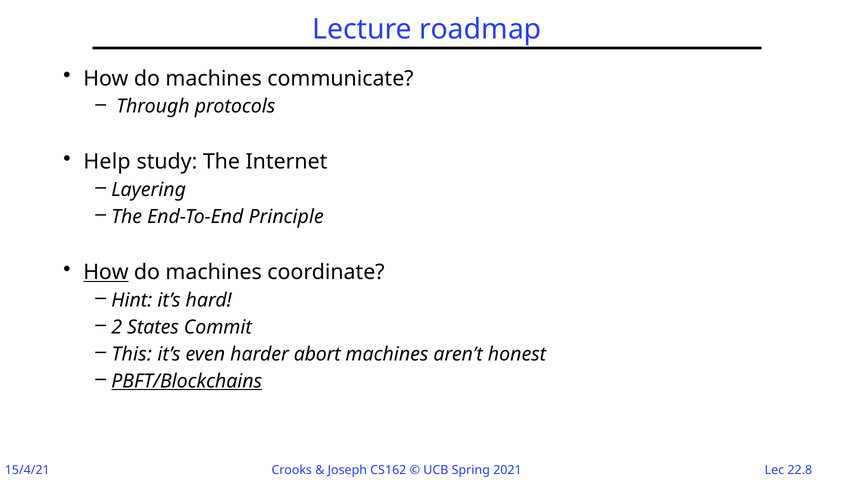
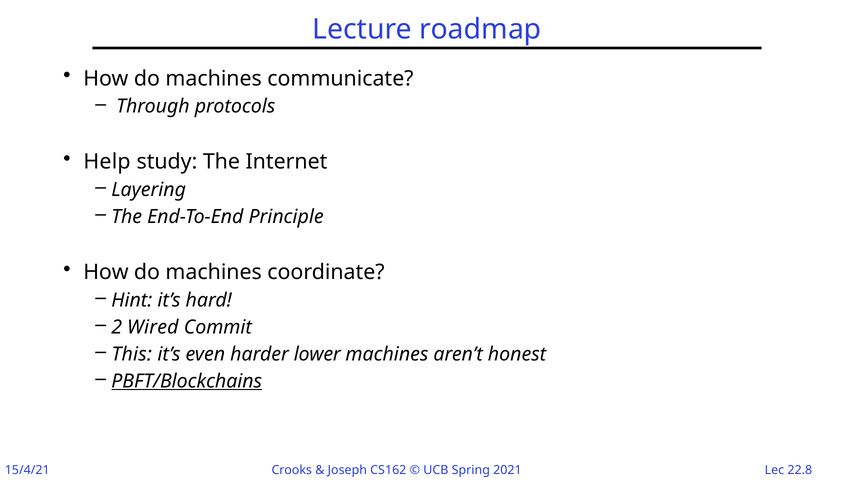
How at (106, 272) underline: present -> none
States: States -> Wired
abort: abort -> lower
